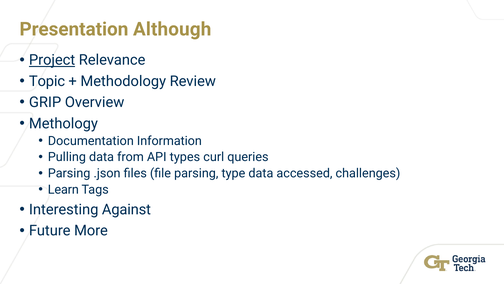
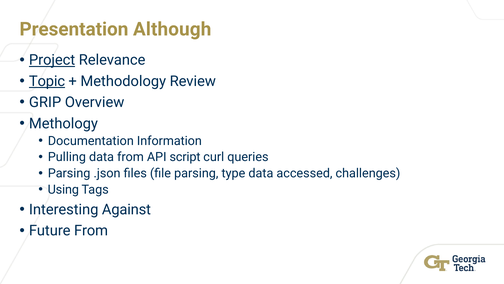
Topic underline: none -> present
types: types -> script
Learn: Learn -> Using
Future More: More -> From
